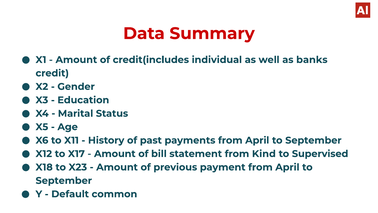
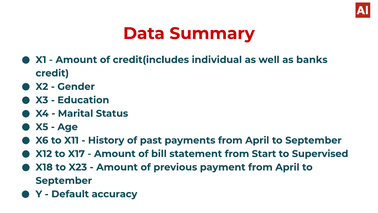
Kind: Kind -> Start
common: common -> accuracy
